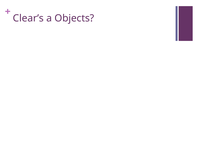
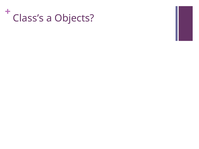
Clear’s: Clear’s -> Class’s
